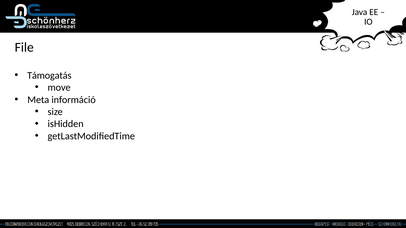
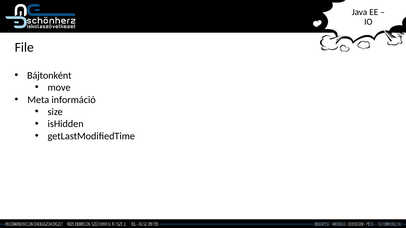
Támogatás: Támogatás -> Bájtonként
